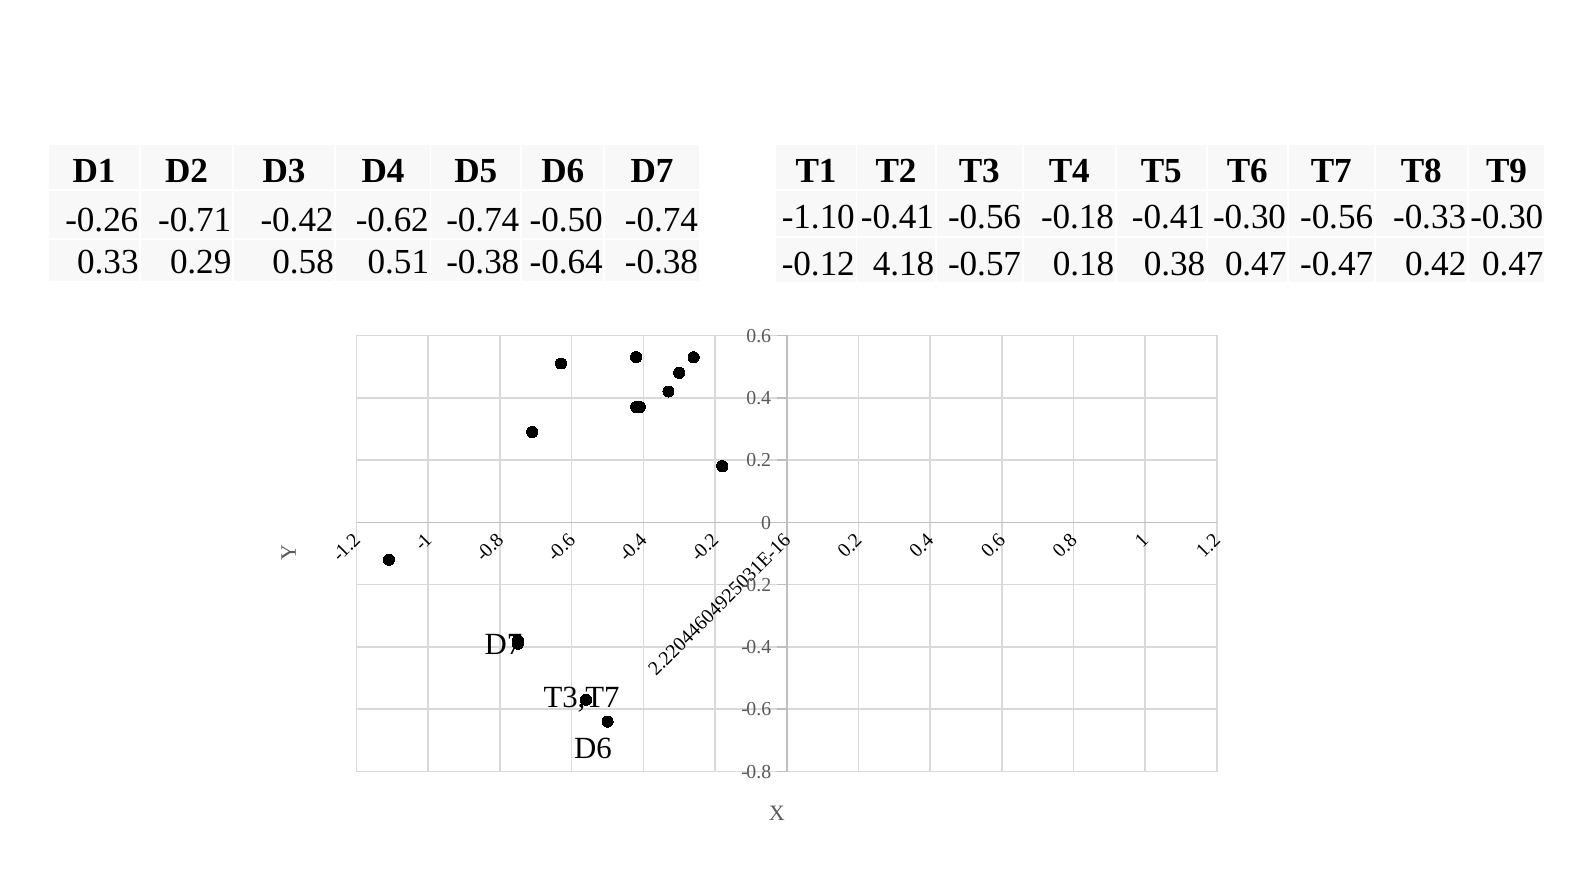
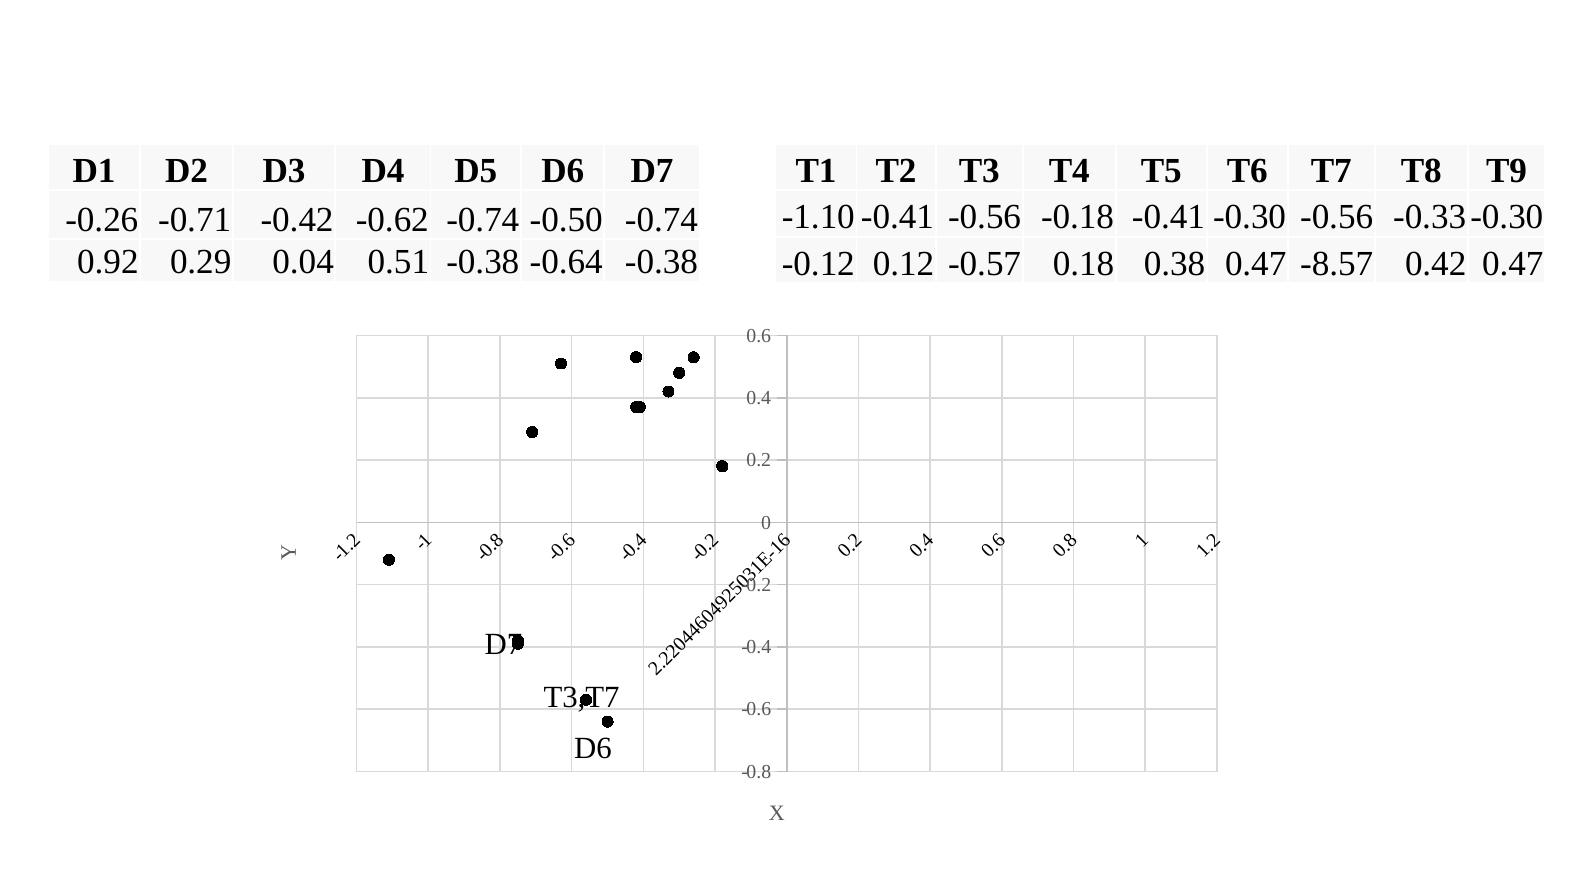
0.33: 0.33 -> 0.92
0.58: 0.58 -> 0.04
4.18: 4.18 -> 0.12
-0.47: -0.47 -> -8.57
